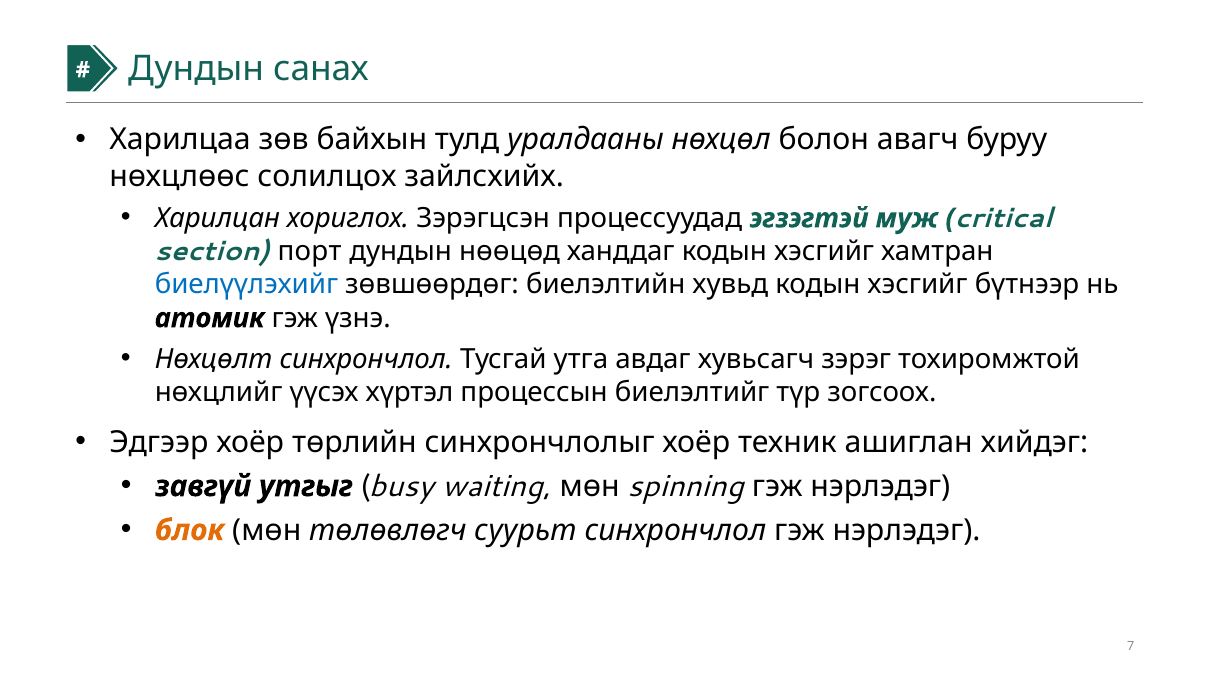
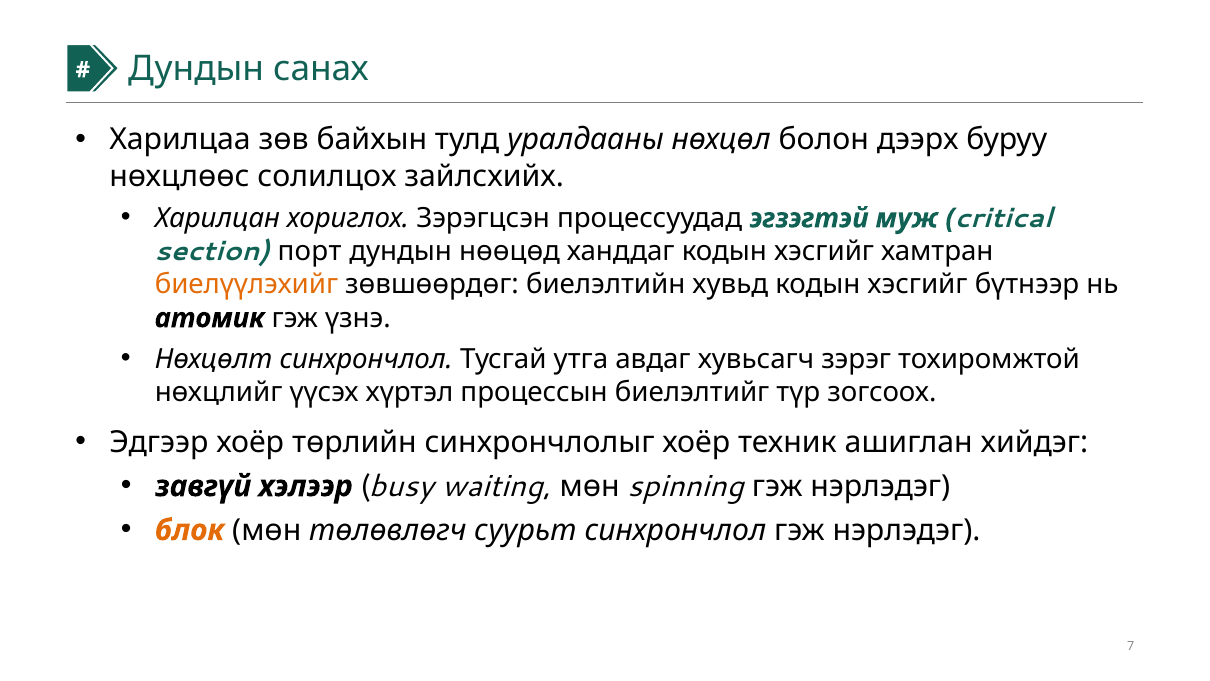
авагч: авагч -> дээрх
биелүүлэхийг colour: blue -> orange
утгыг: утгыг -> хэлээр
